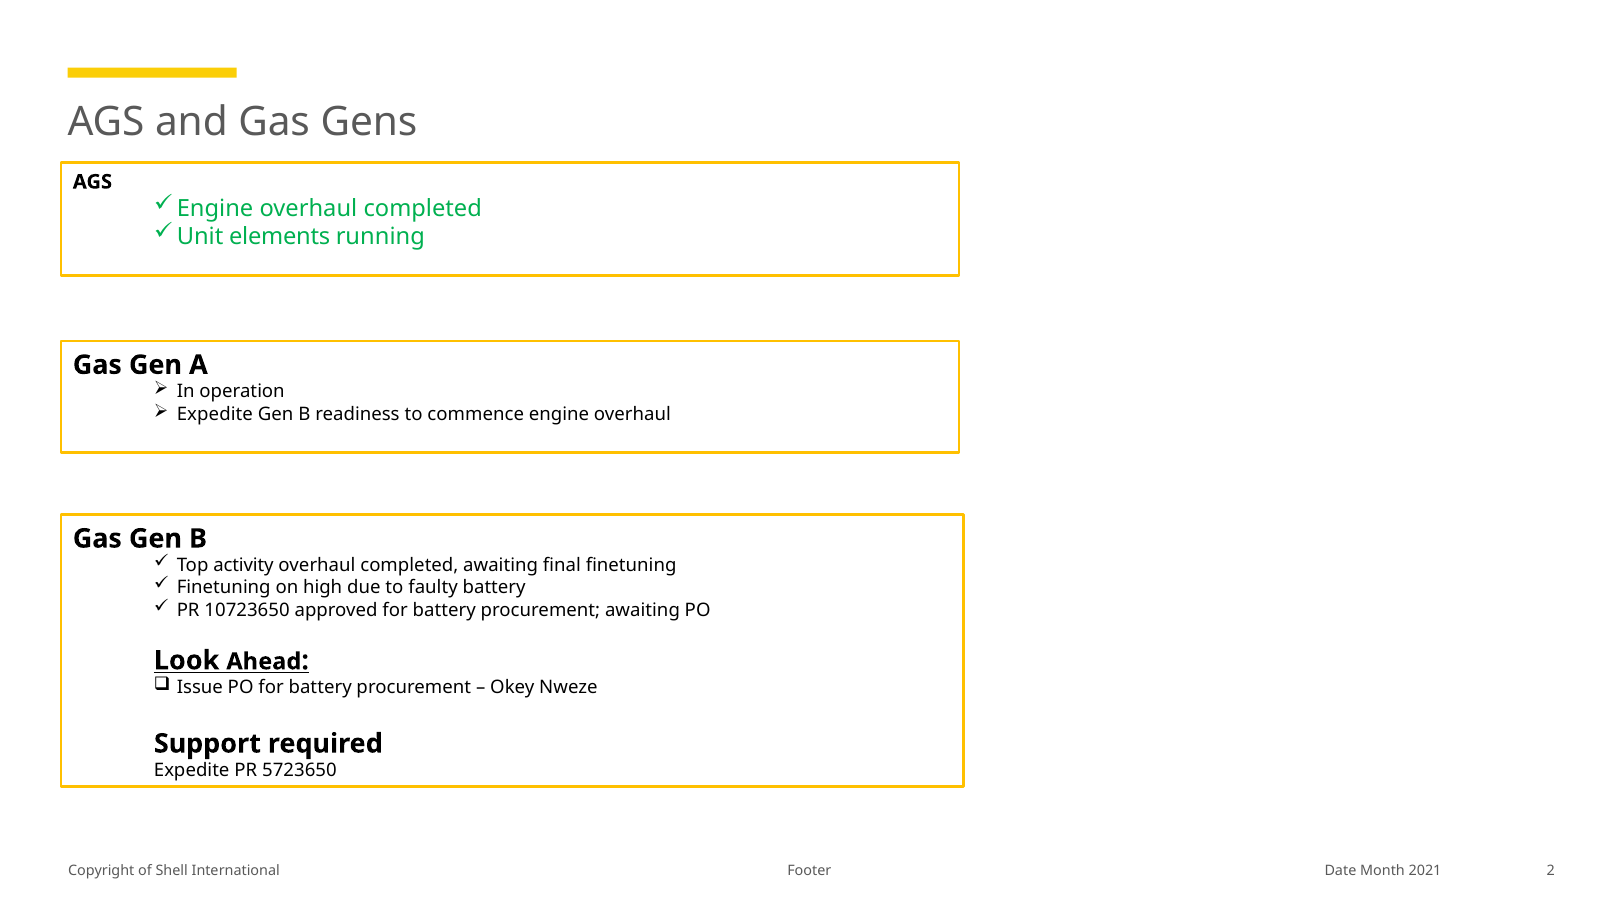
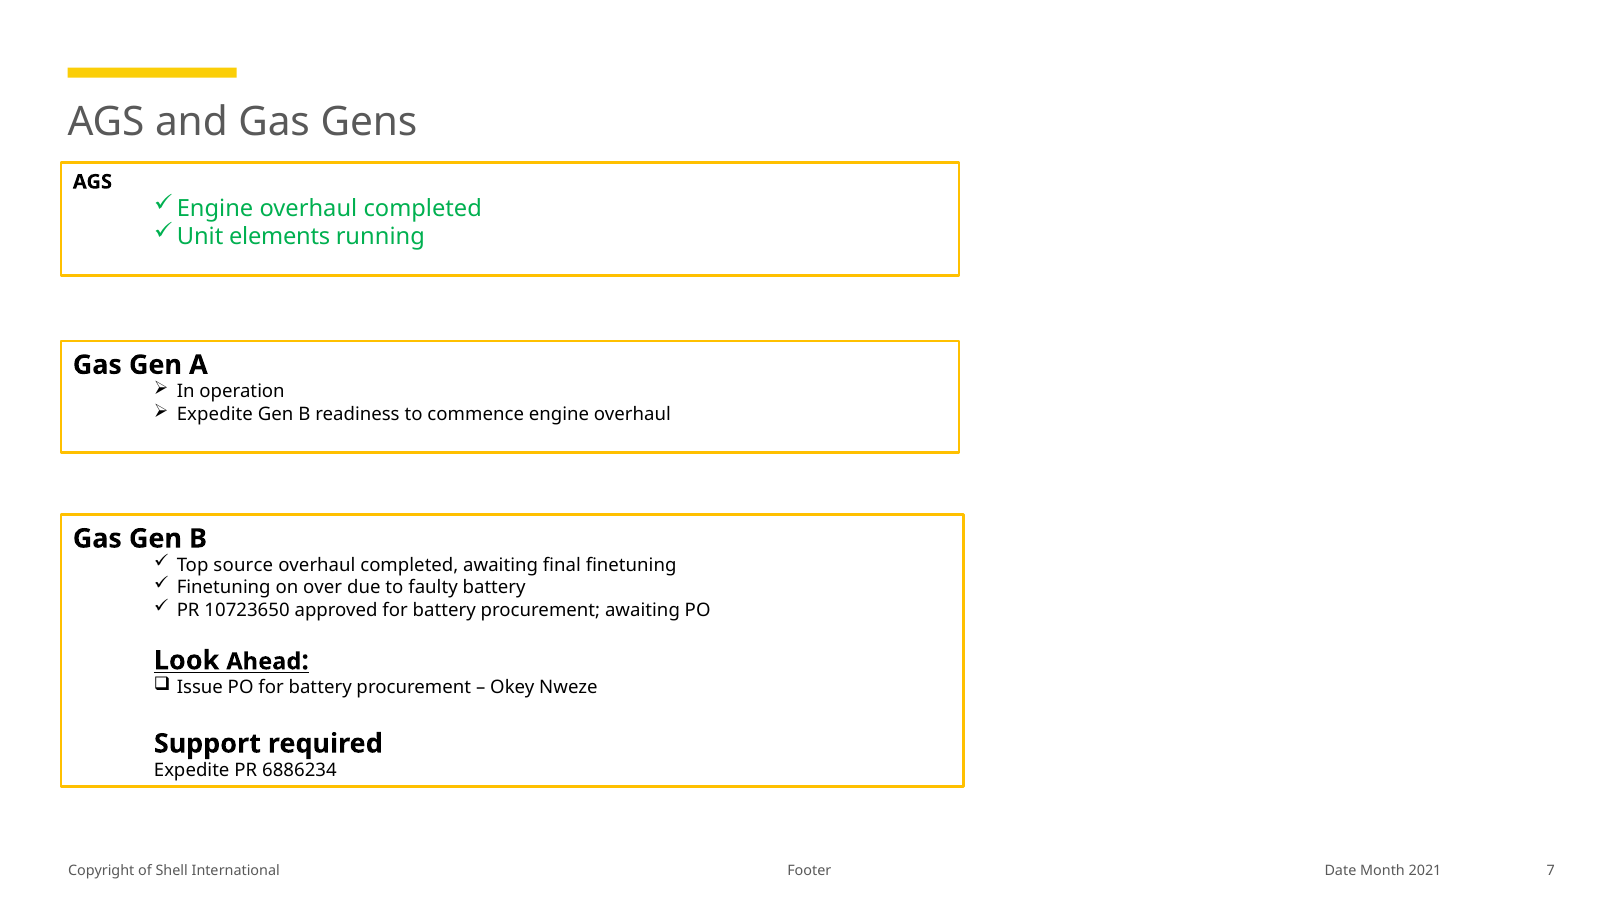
activity: activity -> source
high: high -> over
5723650: 5723650 -> 6886234
2: 2 -> 7
